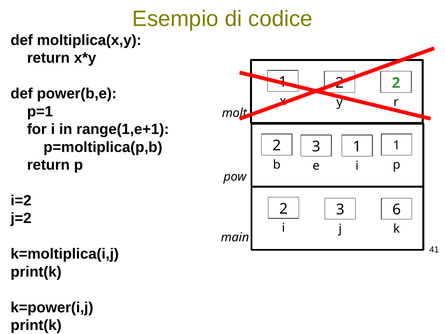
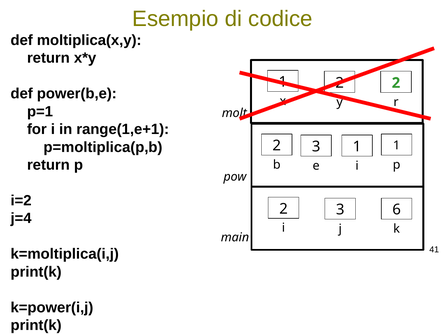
j=2: j=2 -> j=4
